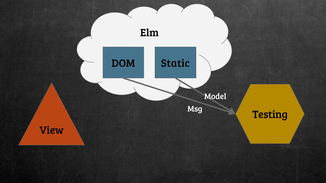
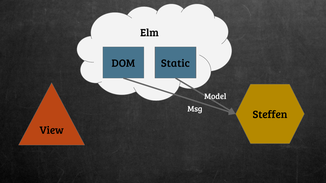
Testing: Testing -> Steffen
